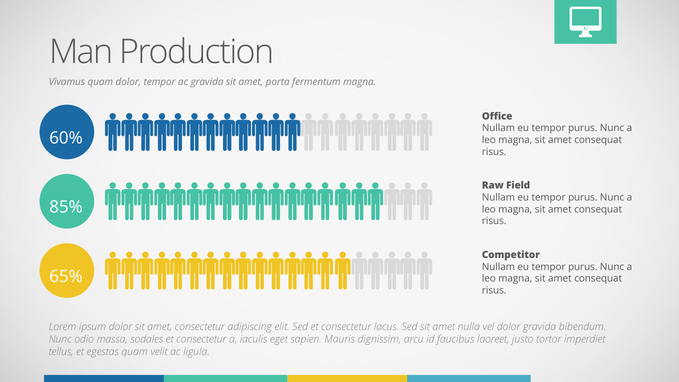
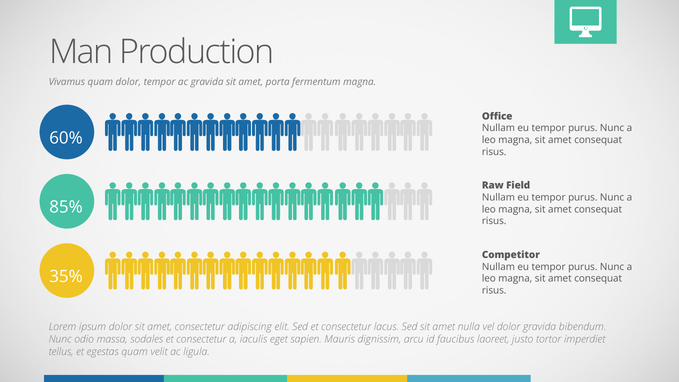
65%: 65% -> 35%
